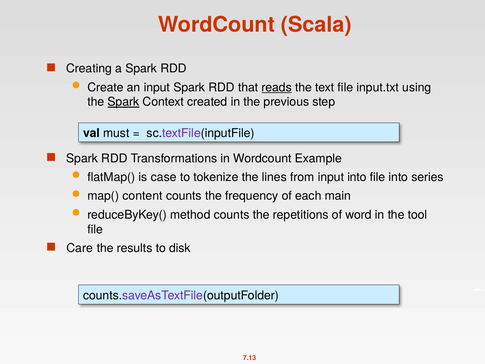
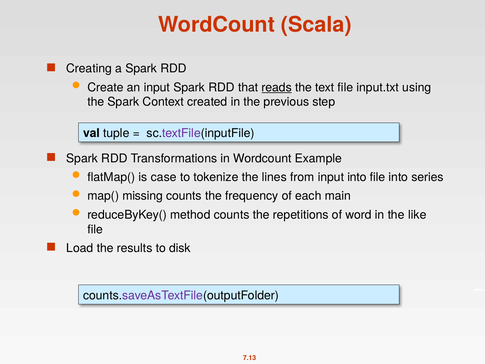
Spark at (123, 102) underline: present -> none
must: must -> tuple
content: content -> missing
tool: tool -> like
Care: Care -> Load
